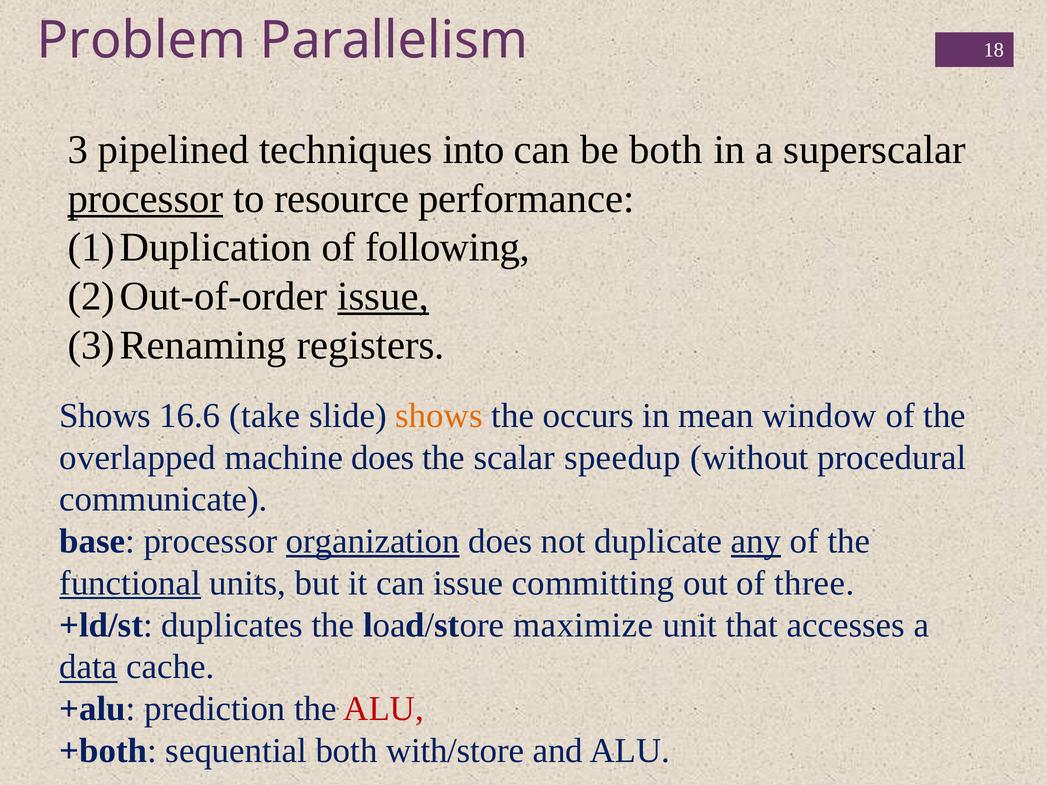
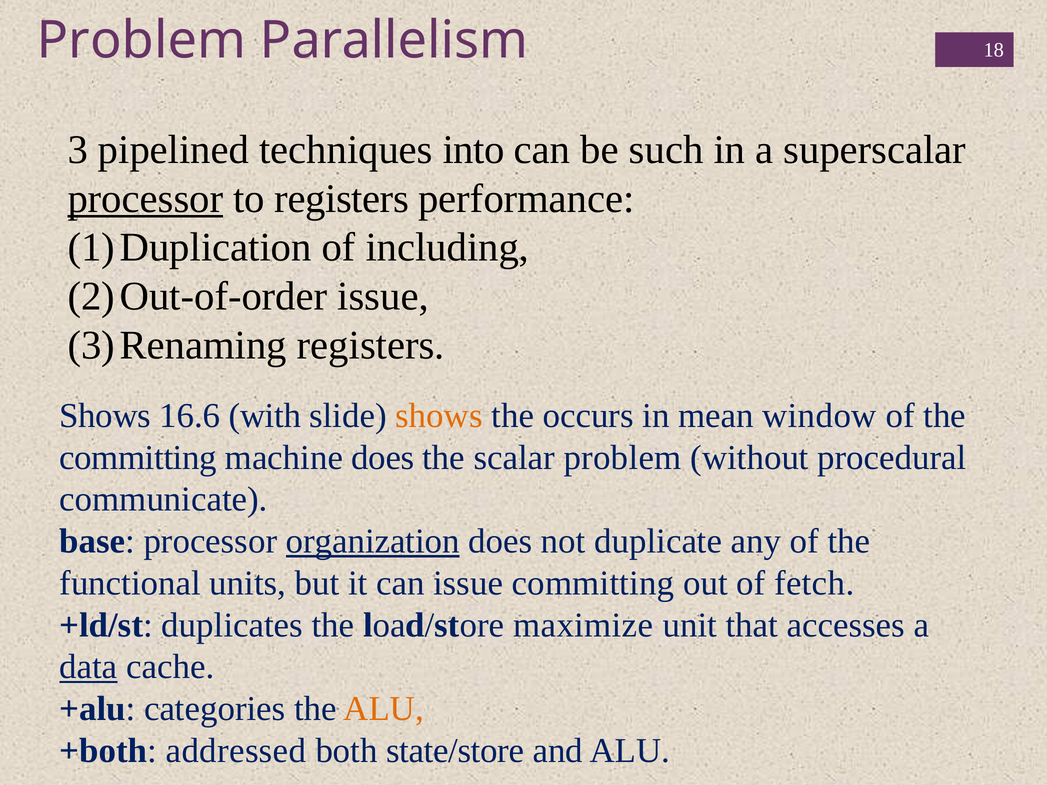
be both: both -> such
to resource: resource -> registers
following: following -> including
issue at (383, 296) underline: present -> none
take: take -> with
overlapped at (138, 458): overlapped -> committing
scalar speedup: speedup -> problem
any underline: present -> none
functional underline: present -> none
three: three -> fetch
prediction: prediction -> categories
ALU at (384, 709) colour: red -> orange
sequential: sequential -> addressed
with/store: with/store -> state/store
